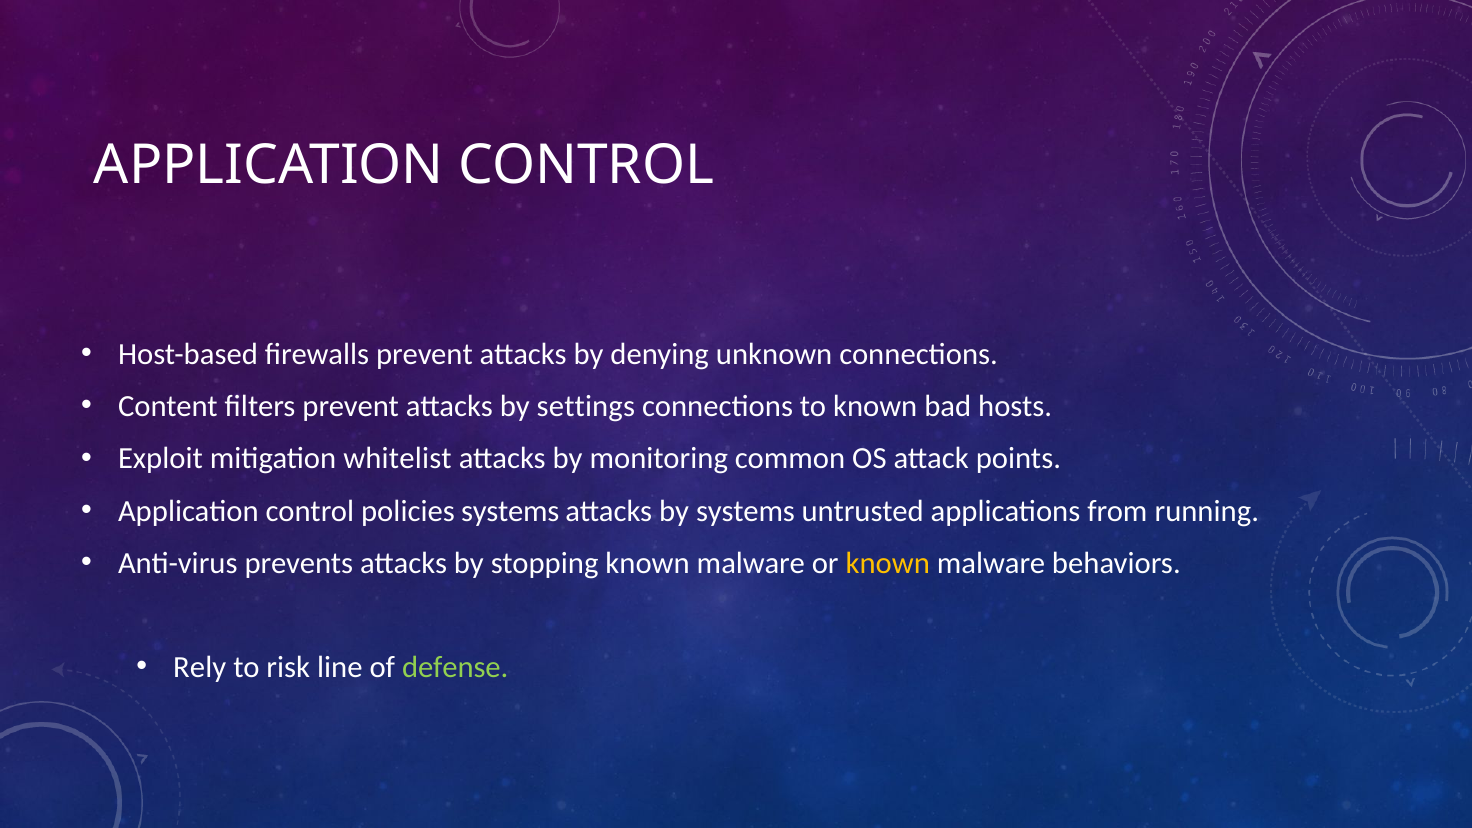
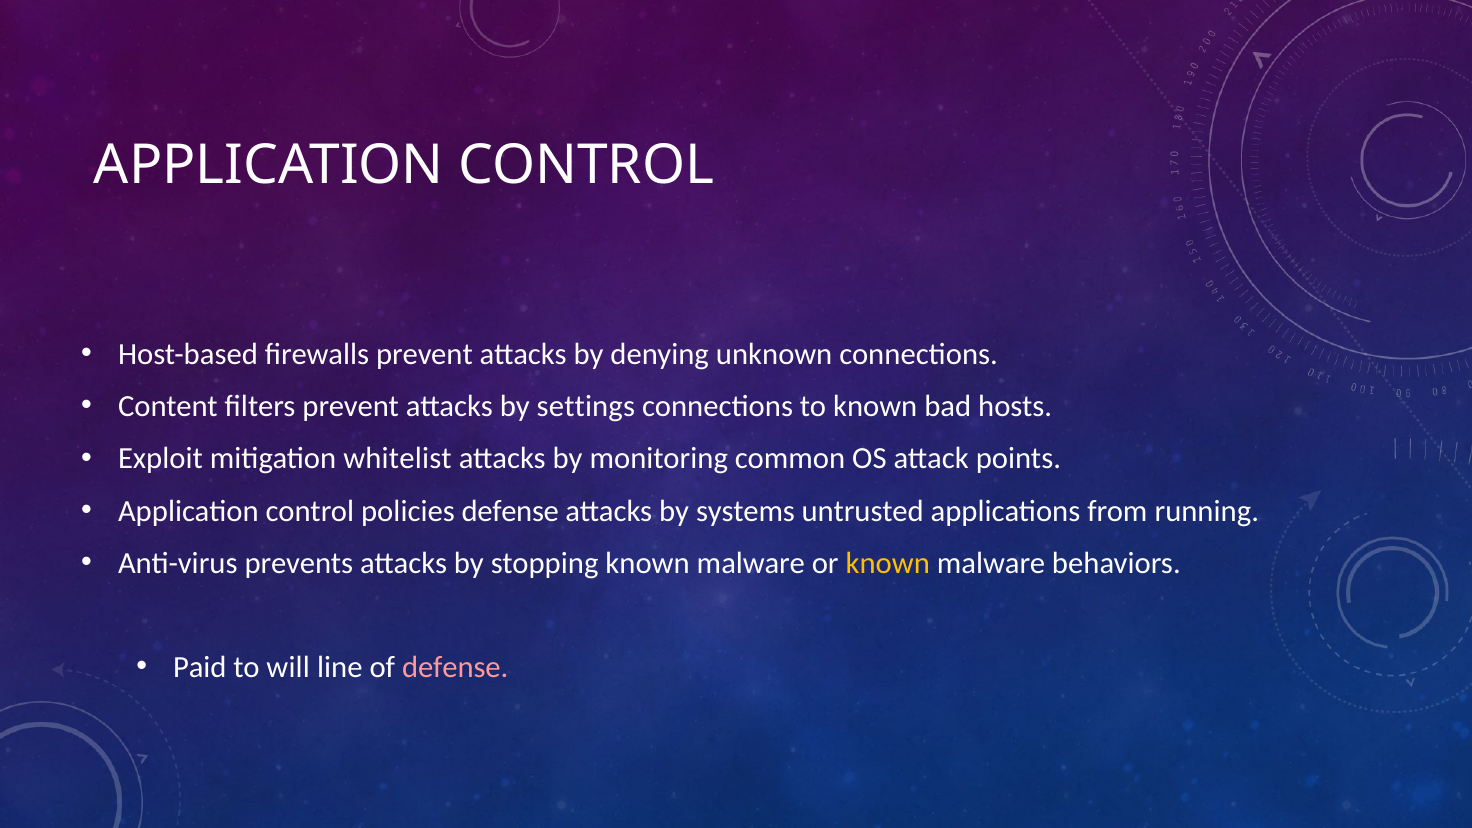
policies systems: systems -> defense
Rely: Rely -> Paid
risk: risk -> will
defense at (455, 668) colour: light green -> pink
